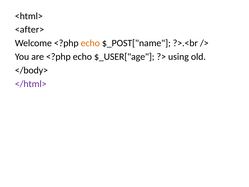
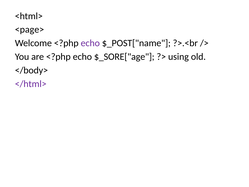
<after>: <after> -> <page>
echo at (90, 43) colour: orange -> purple
$_USER["age: $_USER["age -> $_SORE["age
